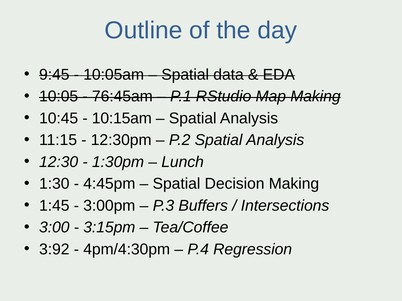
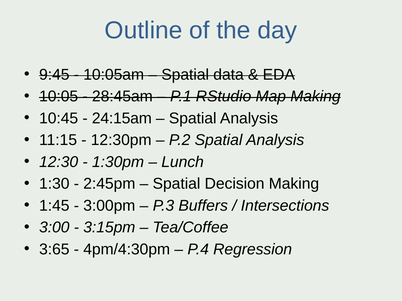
76:45am: 76:45am -> 28:45am
10:15am: 10:15am -> 24:15am
4:45pm: 4:45pm -> 2:45pm
3:92: 3:92 -> 3:65
